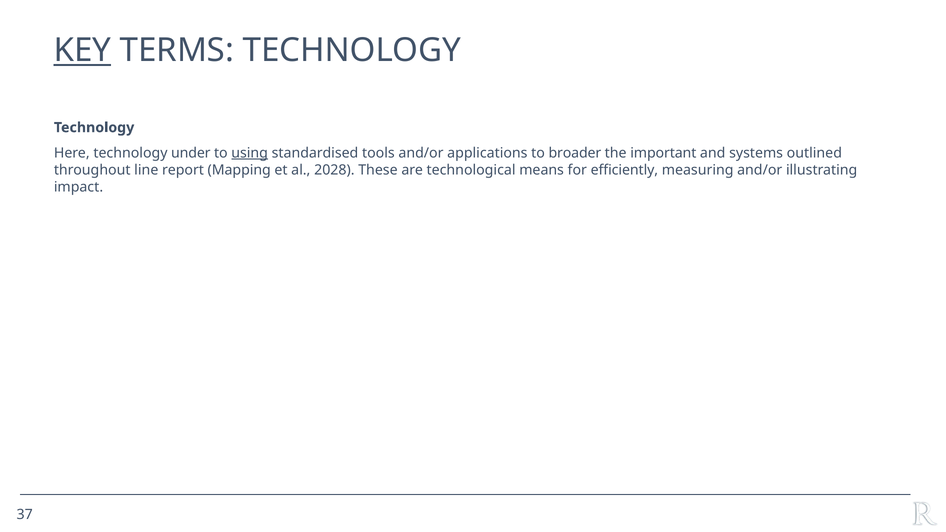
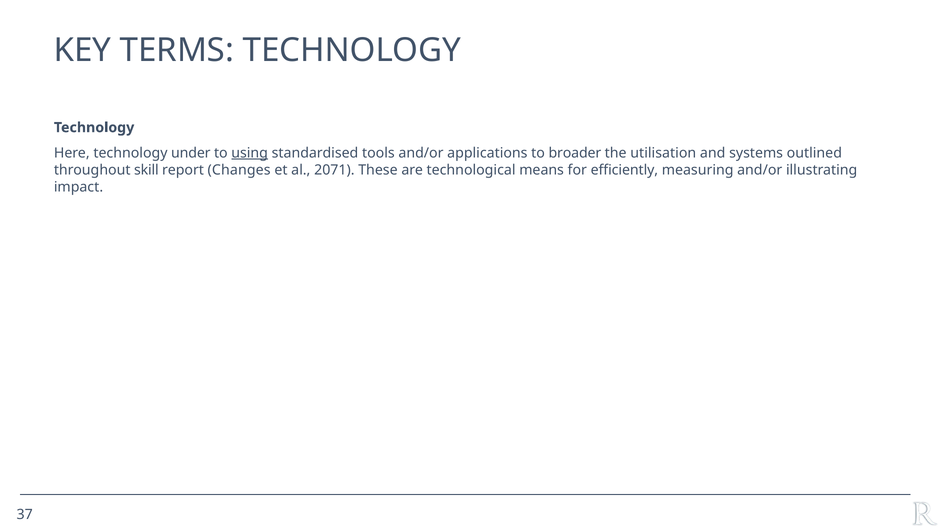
KEY underline: present -> none
important: important -> utilisation
line: line -> skill
Mapping: Mapping -> Changes
2028: 2028 -> 2071
